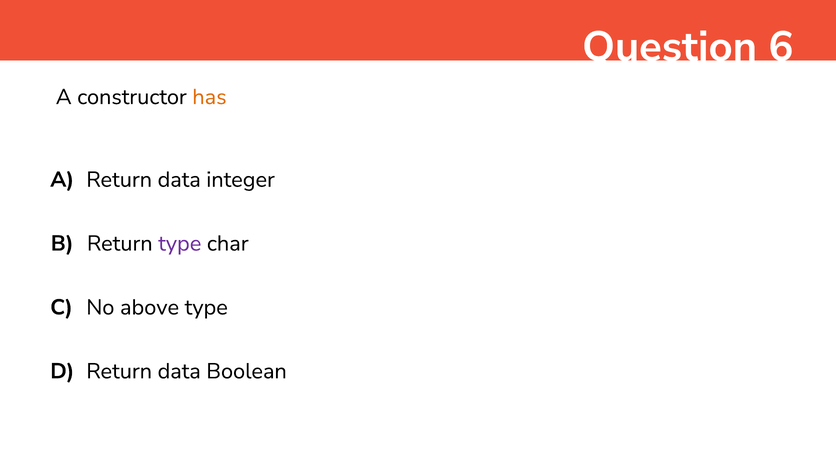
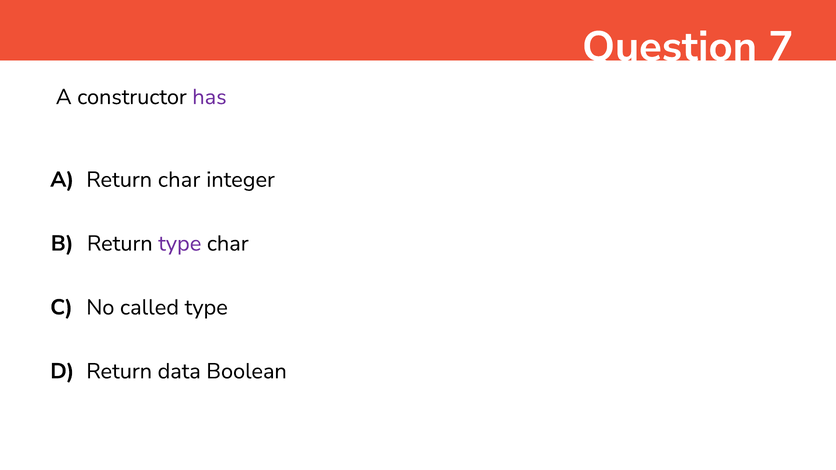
6: 6 -> 7
has colour: orange -> purple
data at (179, 180): data -> char
above: above -> called
